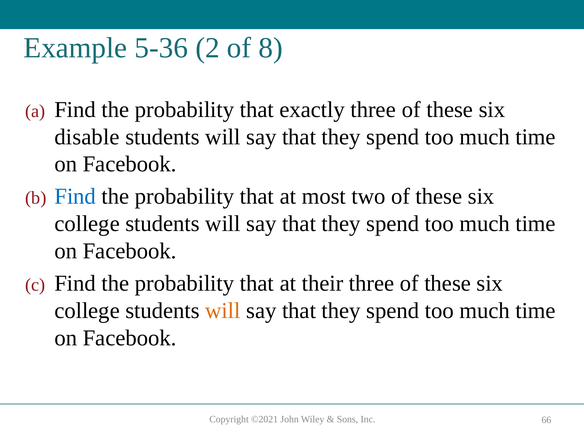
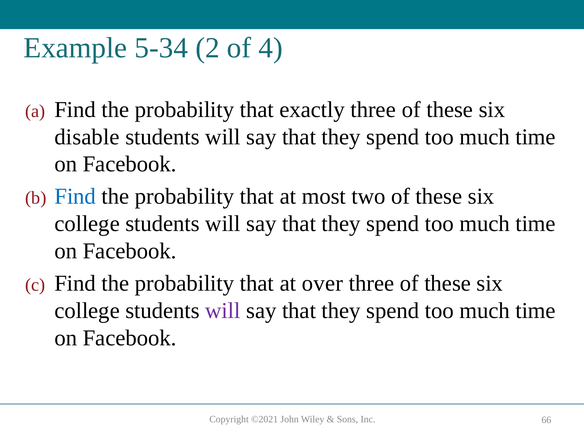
5-36: 5-36 -> 5-34
8: 8 -> 4
their: their -> over
will at (223, 311) colour: orange -> purple
